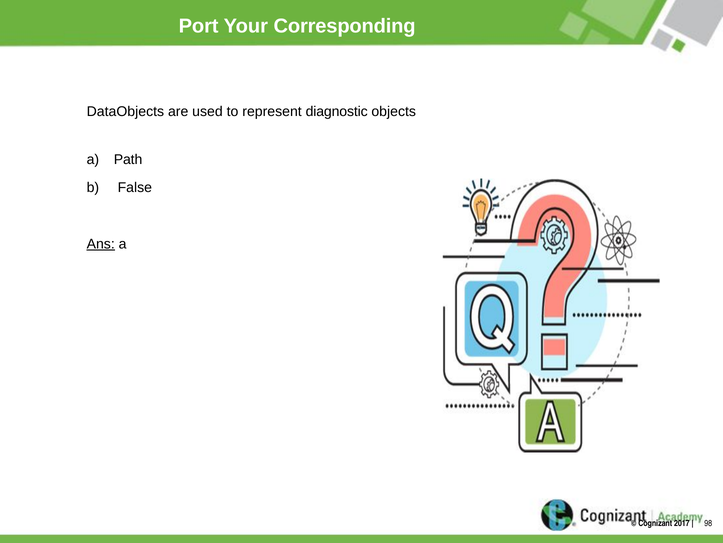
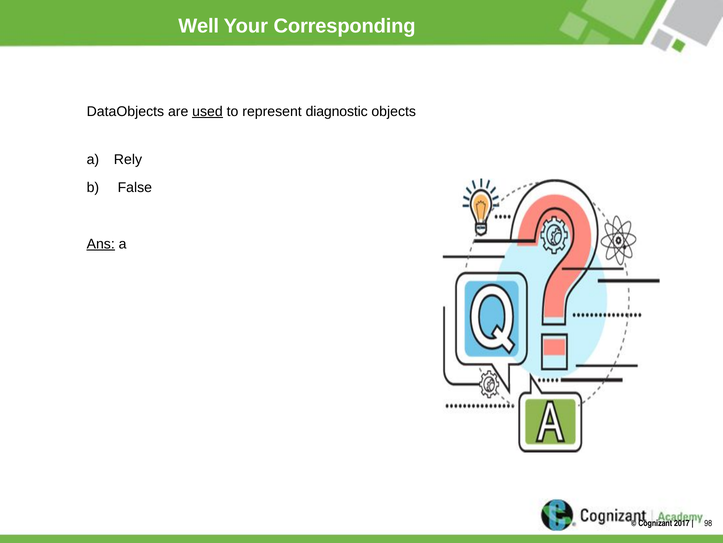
Port: Port -> Well
used underline: none -> present
Path: Path -> Rely
